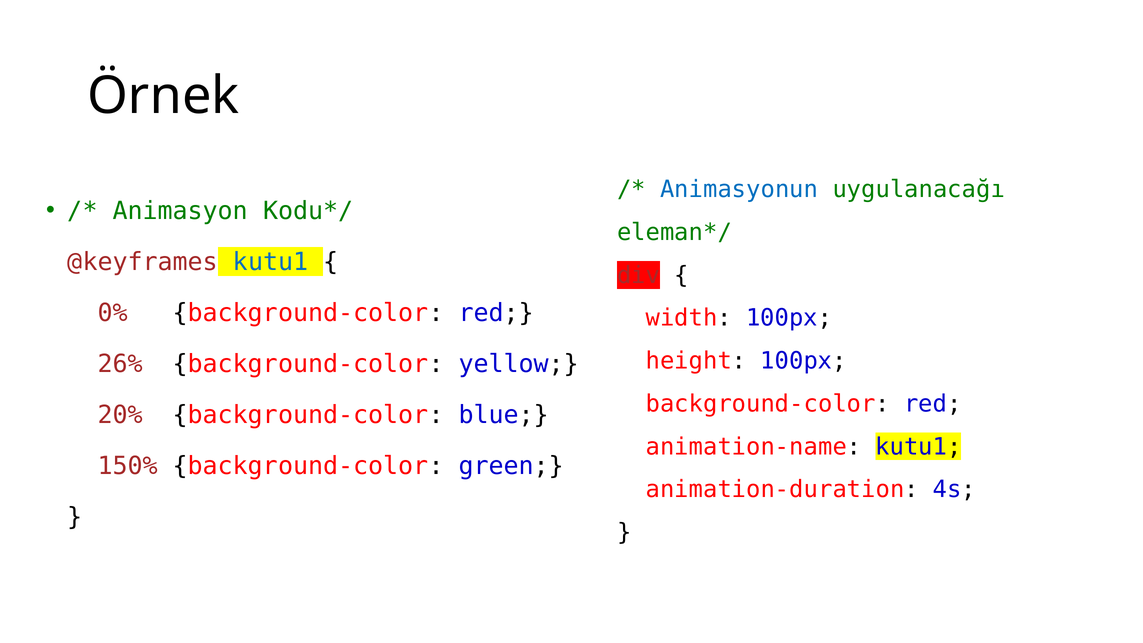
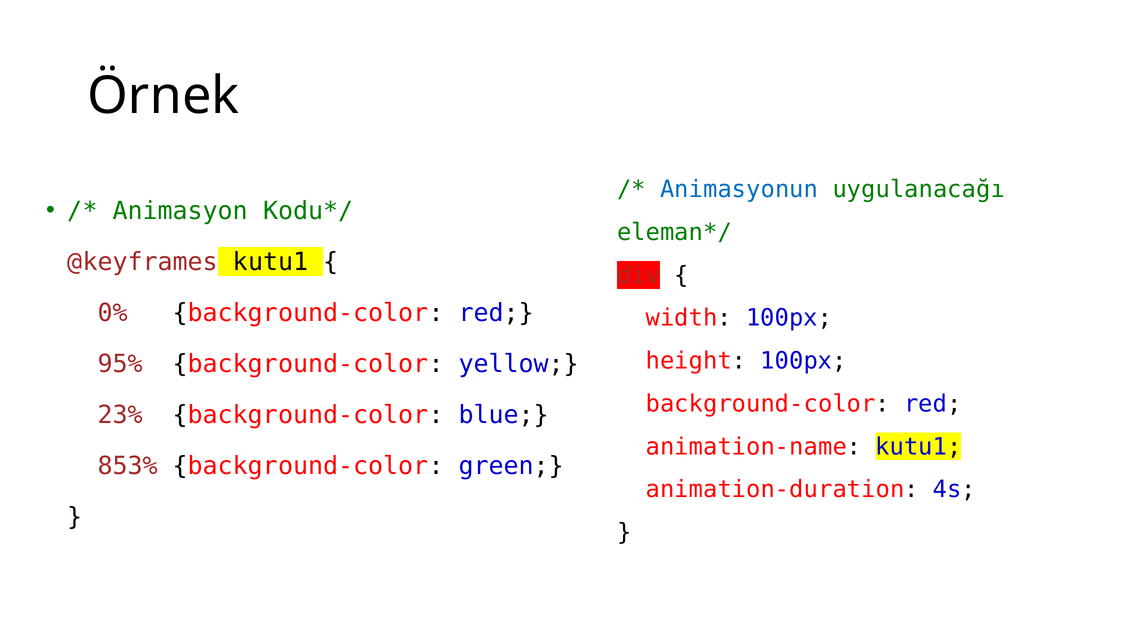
kutu1 at (271, 262) colour: blue -> black
26%: 26% -> 95%
20%: 20% -> 23%
150%: 150% -> 853%
